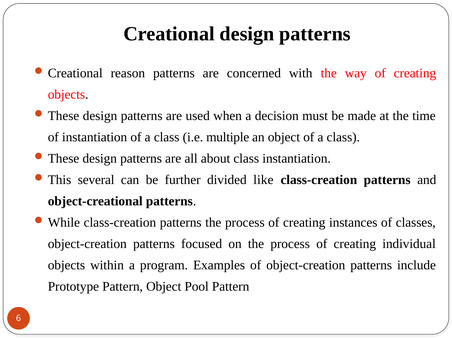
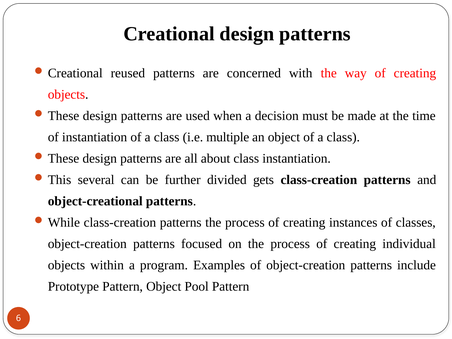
reason: reason -> reused
like: like -> gets
